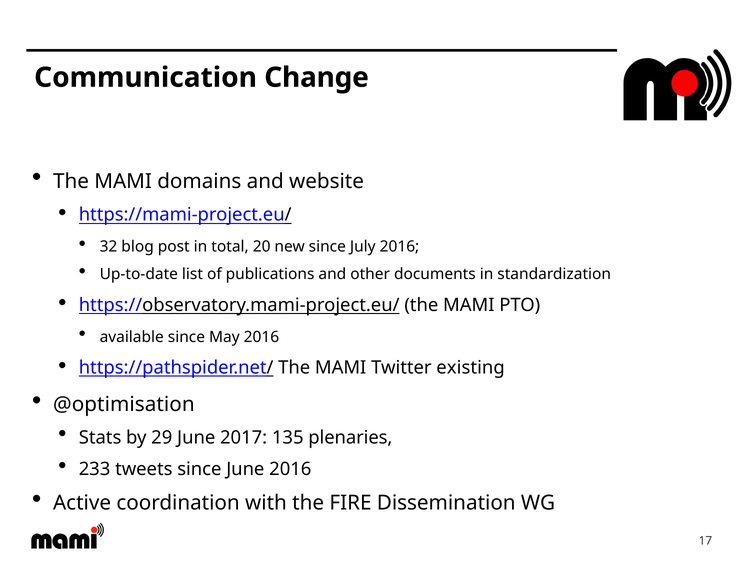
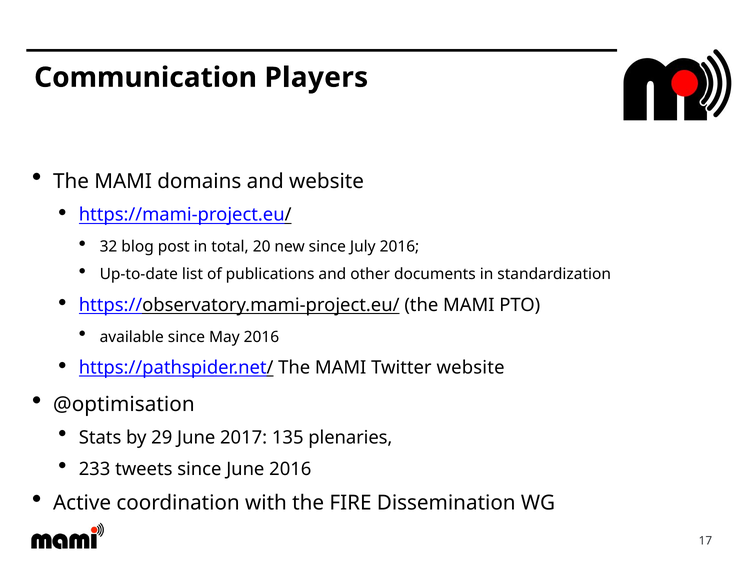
Change: Change -> Players
Twitter existing: existing -> website
